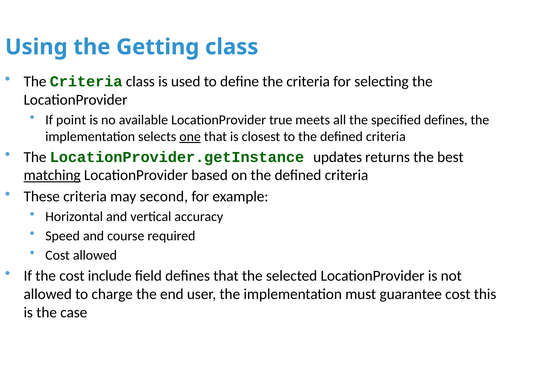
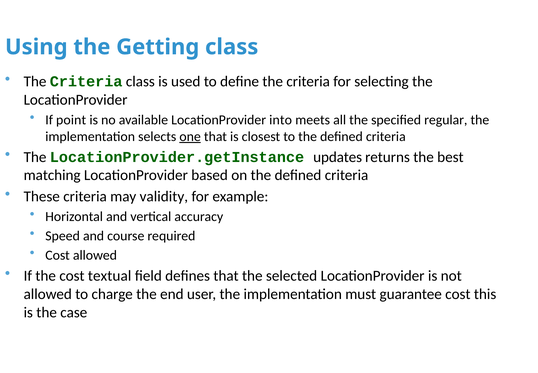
true: true -> into
specified defines: defines -> regular
matching underline: present -> none
second: second -> validity
include: include -> textual
